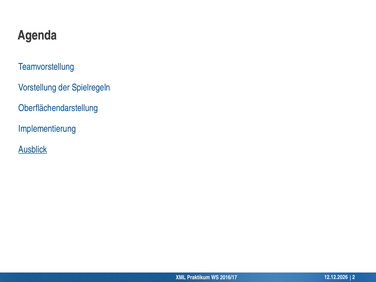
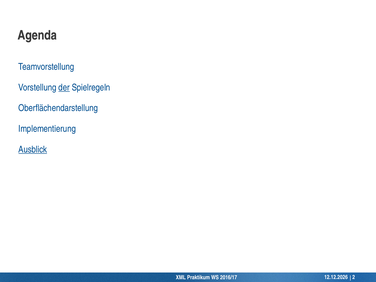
der underline: none -> present
